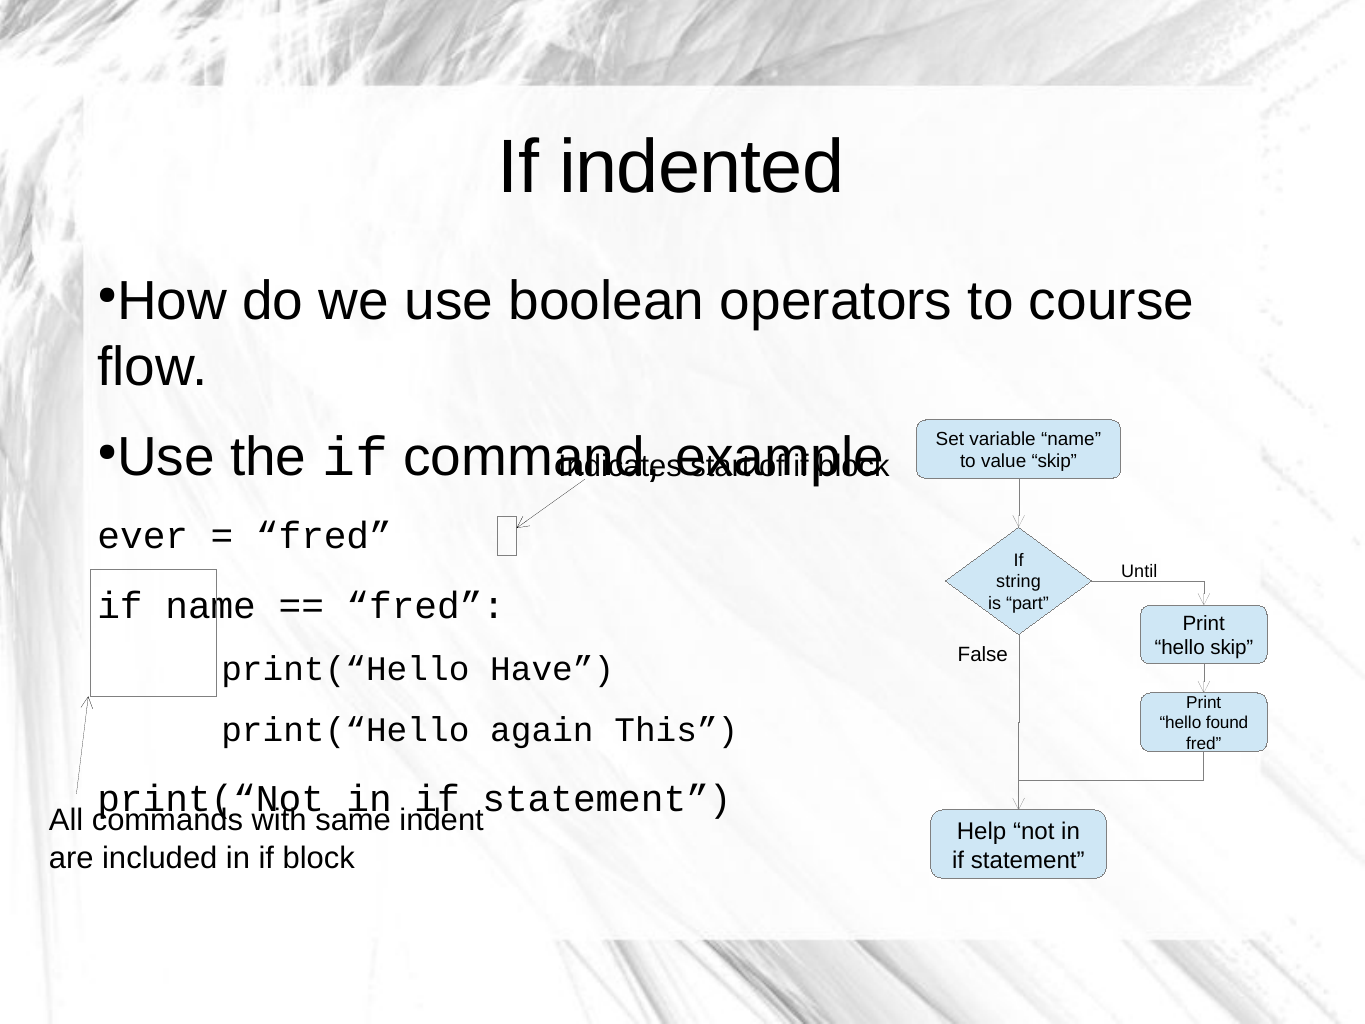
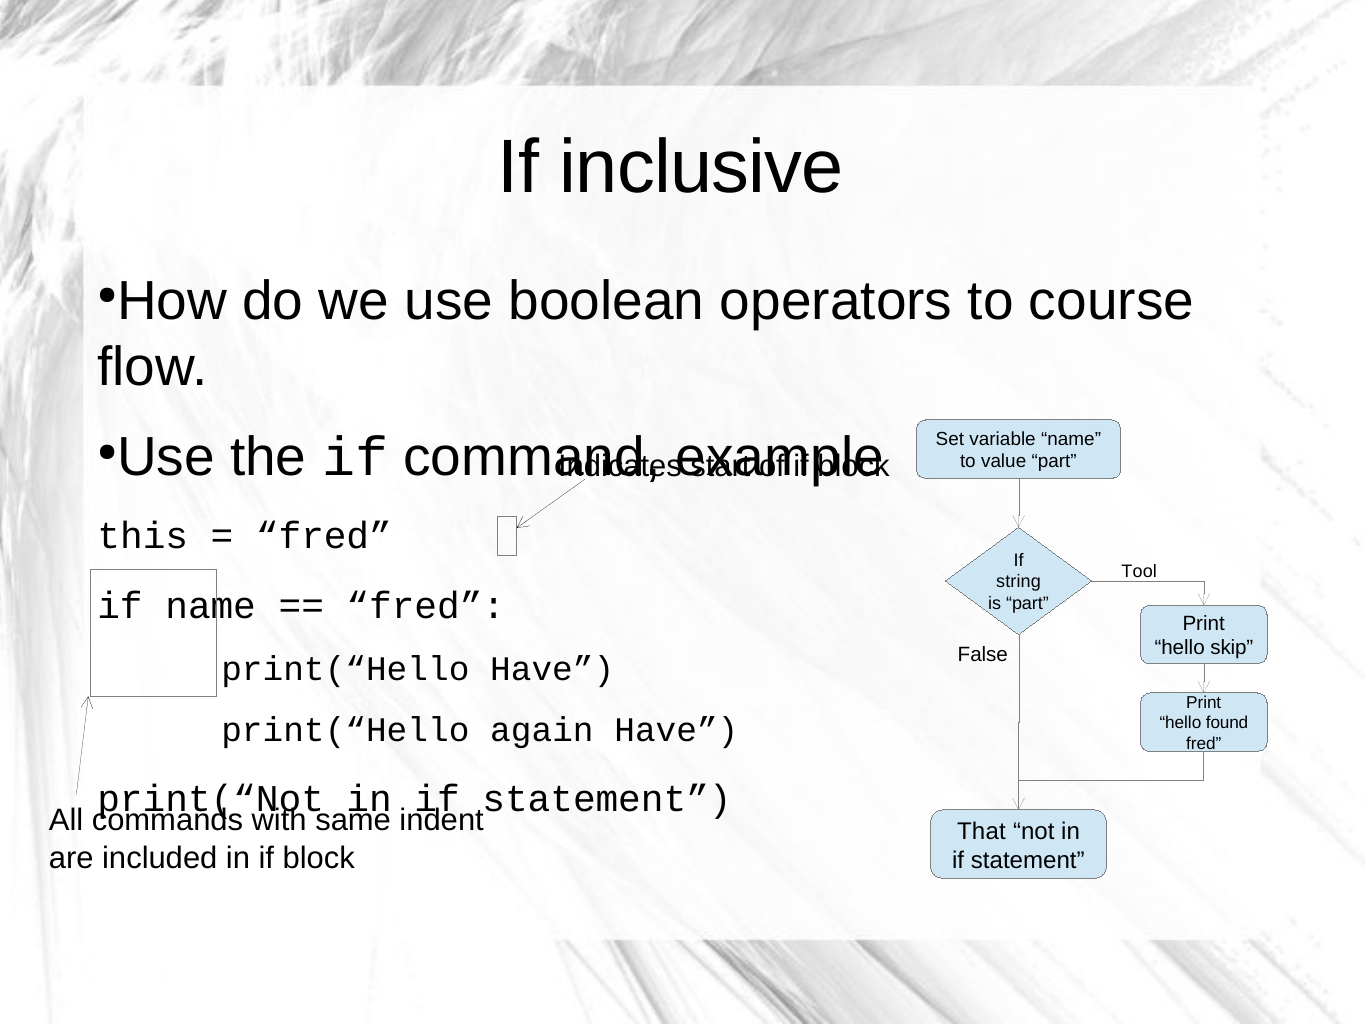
indented: indented -> inclusive
value skip: skip -> part
ever: ever -> this
Until: Until -> Tool
again This: This -> Have
Help: Help -> That
